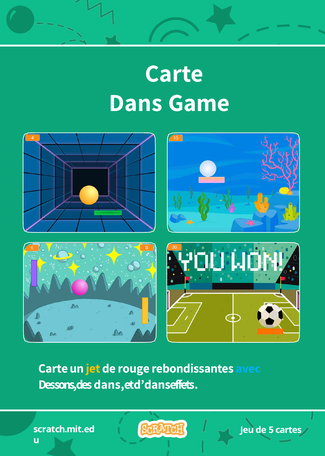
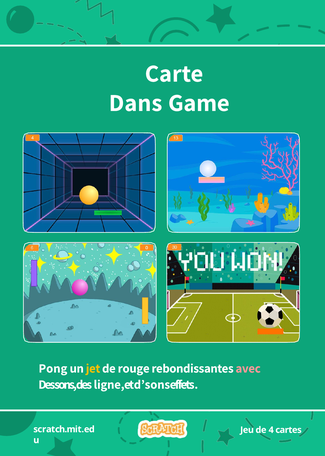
Carte at (53, 368): Carte -> Pong
avec colour: light blue -> pink
des dans: dans -> ligne
d’dans: d’dans -> d’sons
5: 5 -> 4
